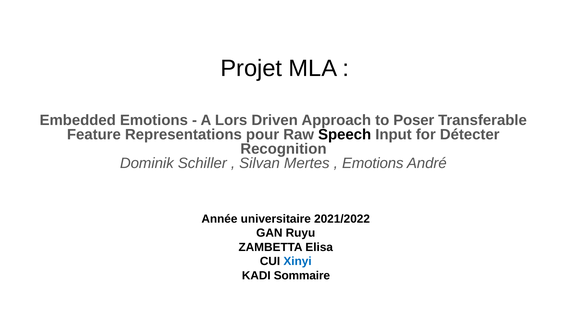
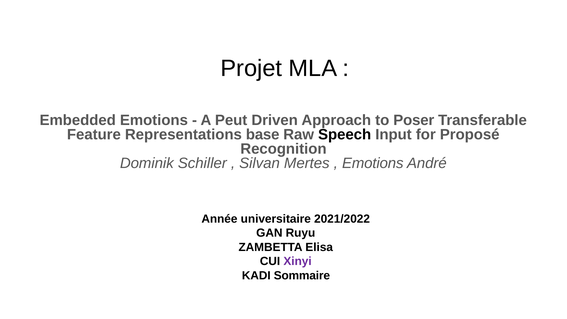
Lors: Lors -> Peut
pour: pour -> base
Détecter: Détecter -> Proposé
Xinyi colour: blue -> purple
